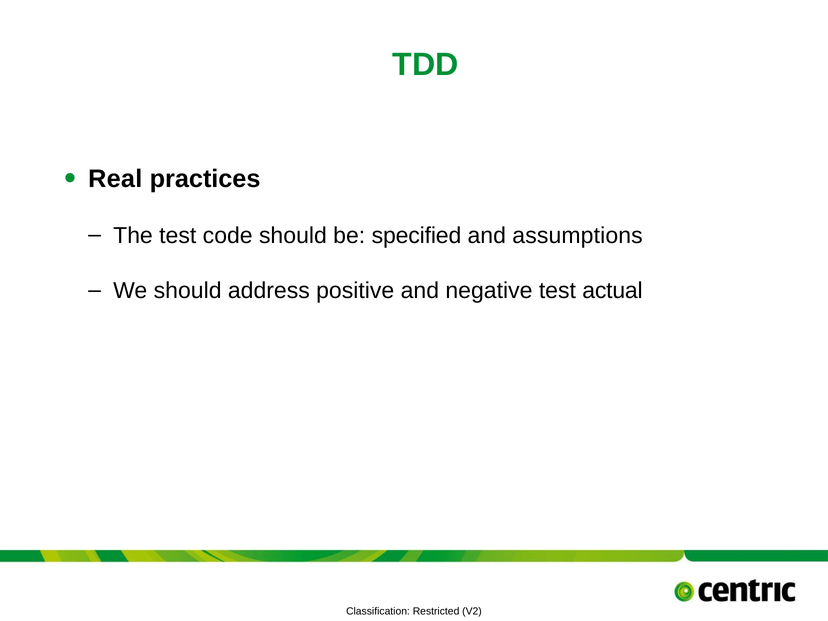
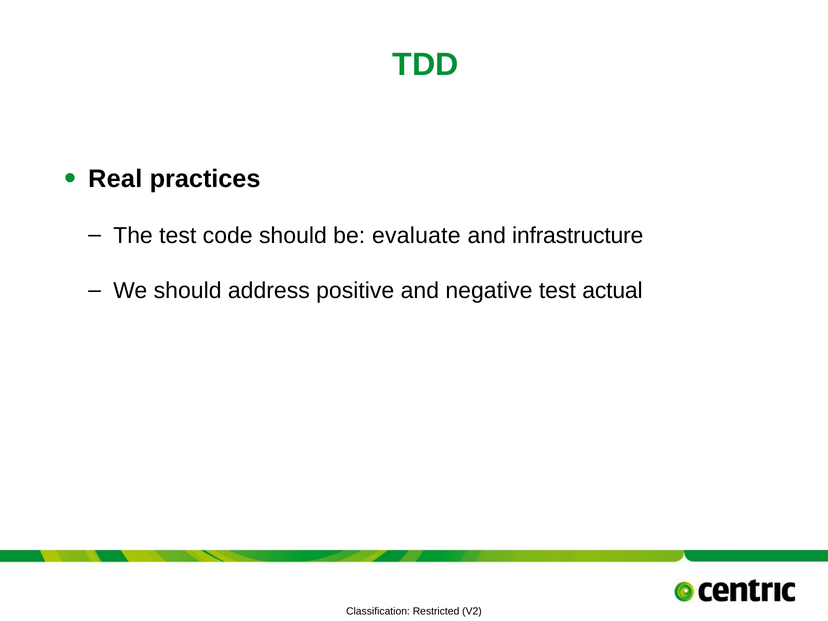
specified: specified -> evaluate
assumptions: assumptions -> infrastructure
